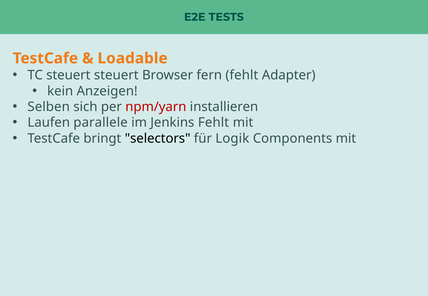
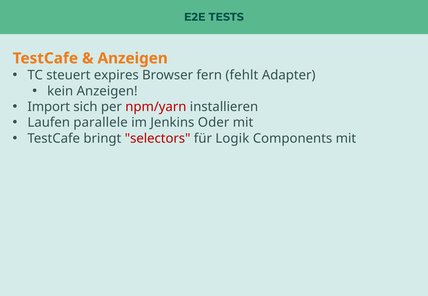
Loadable at (133, 58): Loadable -> Anzeigen
steuert steuert: steuert -> expires
Selben: Selben -> Import
Jenkins Fehlt: Fehlt -> Oder
selectors colour: black -> red
